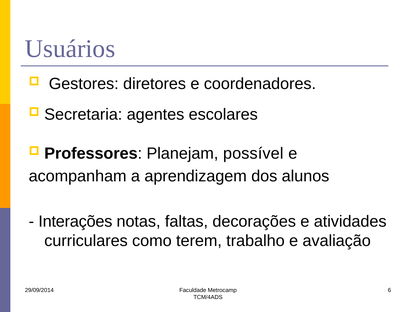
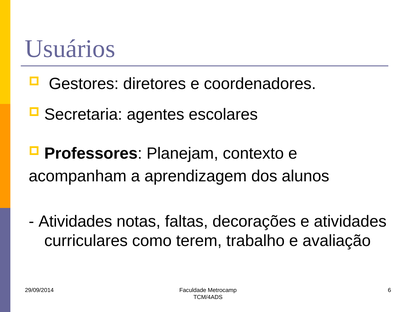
possível: possível -> contexto
Interações at (75, 221): Interações -> Atividades
